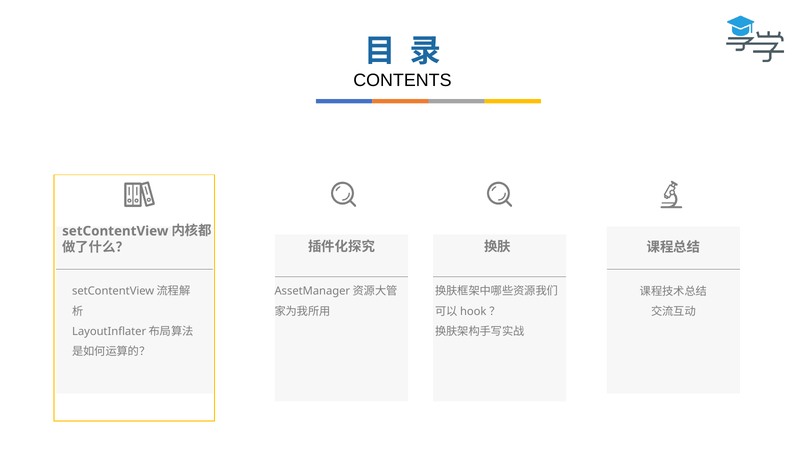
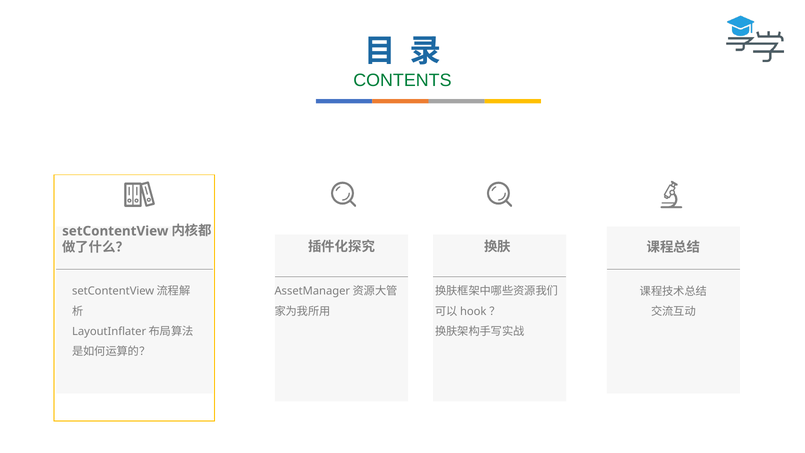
CONTENTS colour: black -> green
